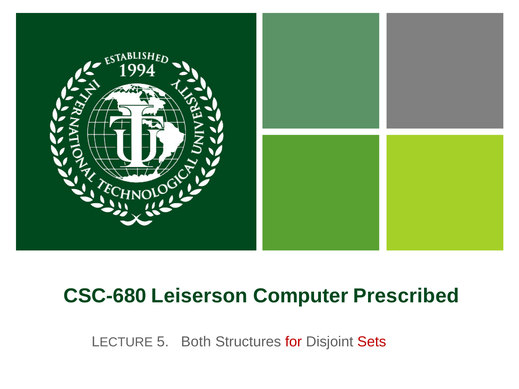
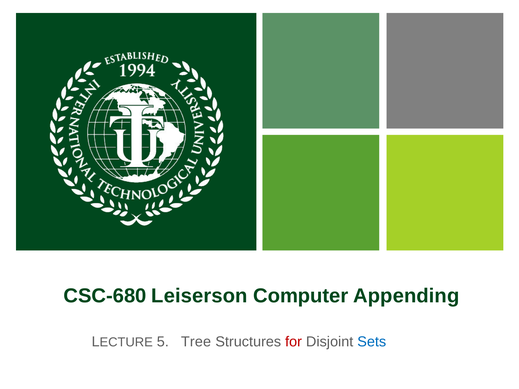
Prescribed: Prescribed -> Appending
Both: Both -> Tree
Sets colour: red -> blue
